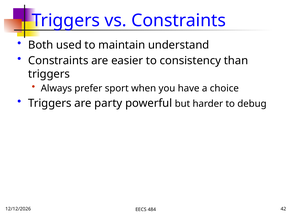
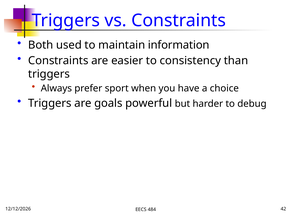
understand: understand -> information
party: party -> goals
